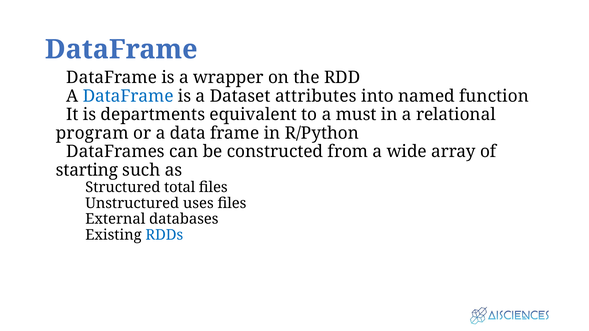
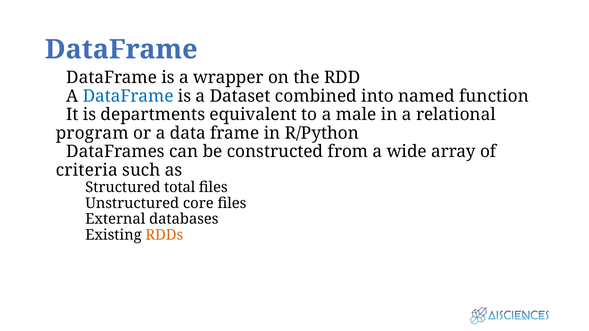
attributes: attributes -> combined
must: must -> male
starting: starting -> criteria
uses: uses -> core
RDDs colour: blue -> orange
